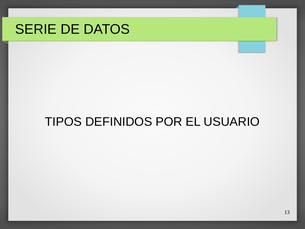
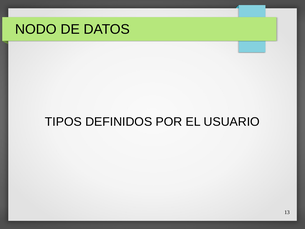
SERIE: SERIE -> NODO
